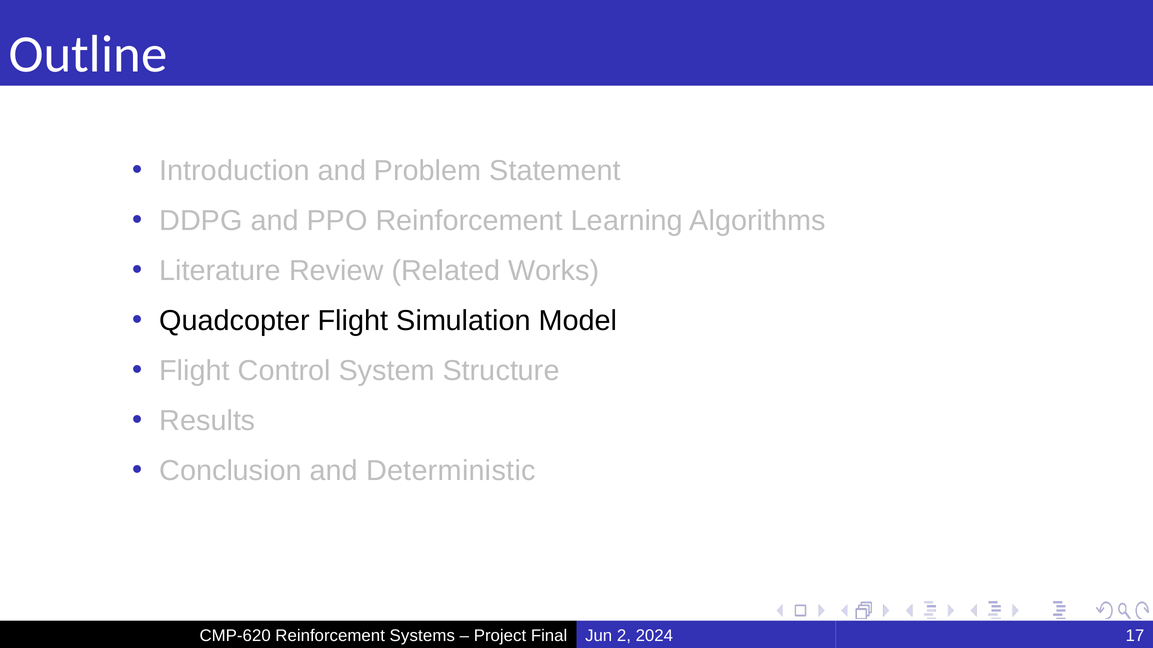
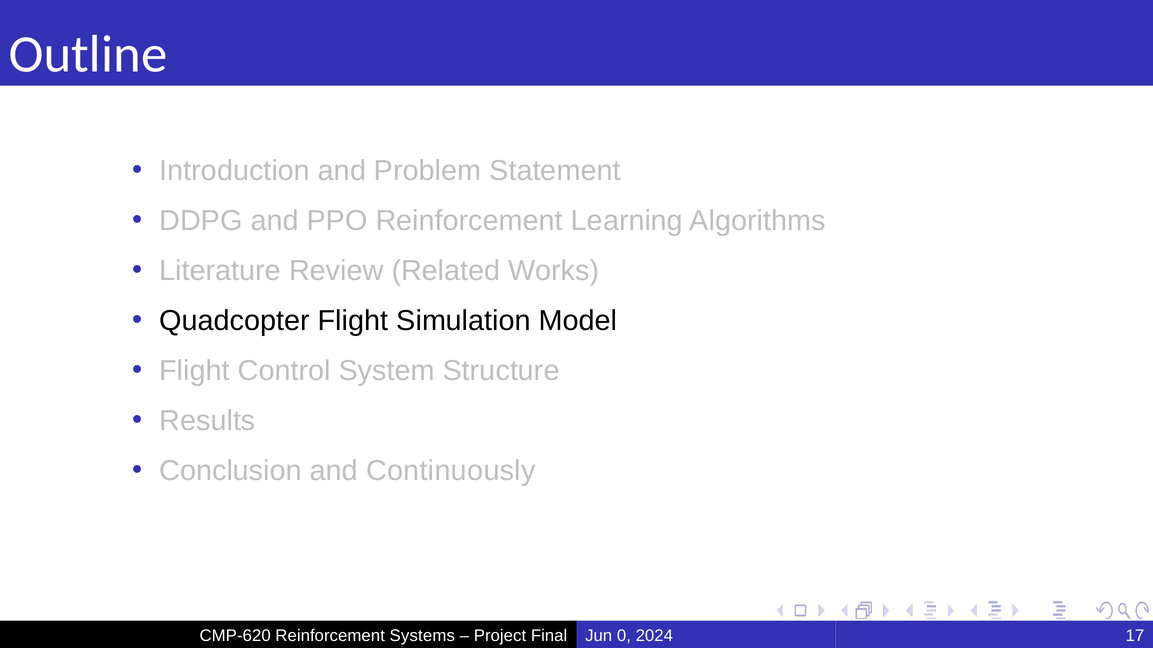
Deterministic: Deterministic -> Continuously
2: 2 -> 0
